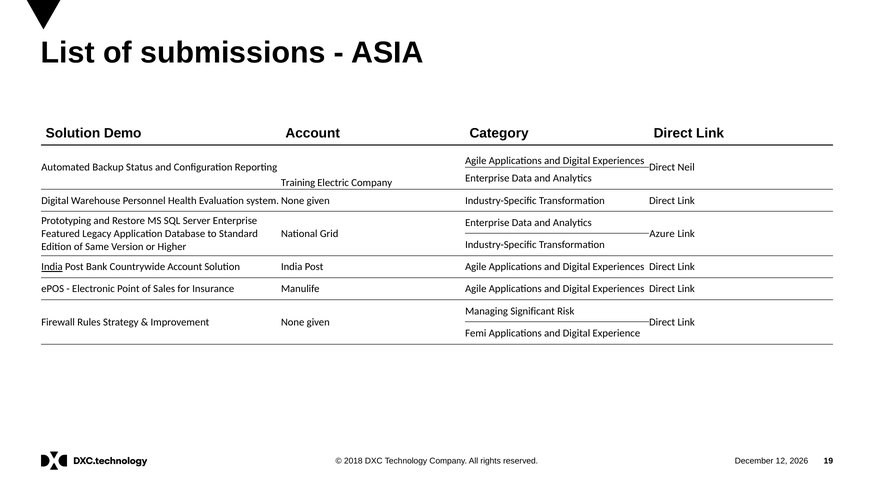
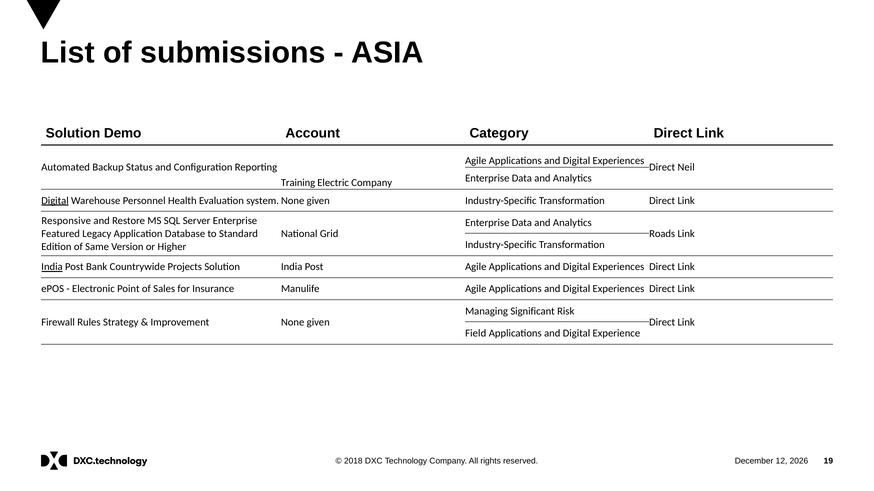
Digital at (55, 201) underline: none -> present
Prototyping: Prototyping -> Responsive
Azure: Azure -> Roads
Countrywide Account: Account -> Projects
Femi: Femi -> Field
